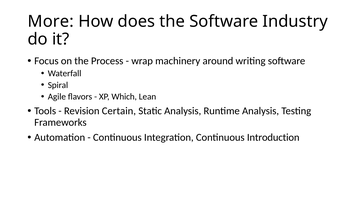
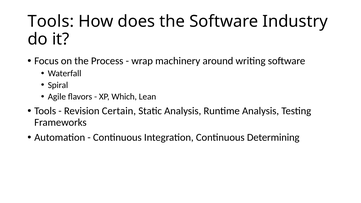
More at (51, 21): More -> Tools
Introduction: Introduction -> Determining
